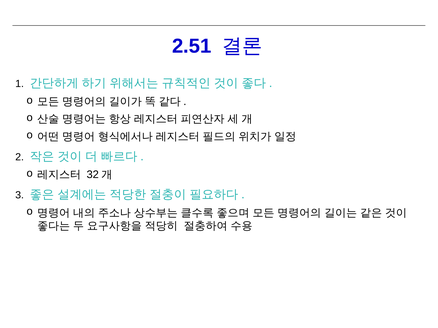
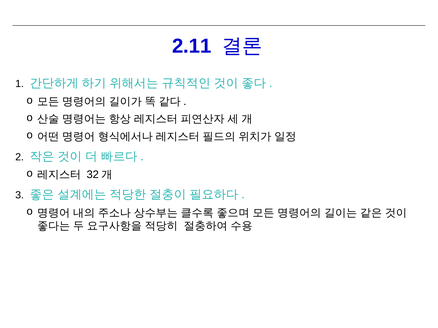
2.51: 2.51 -> 2.11
